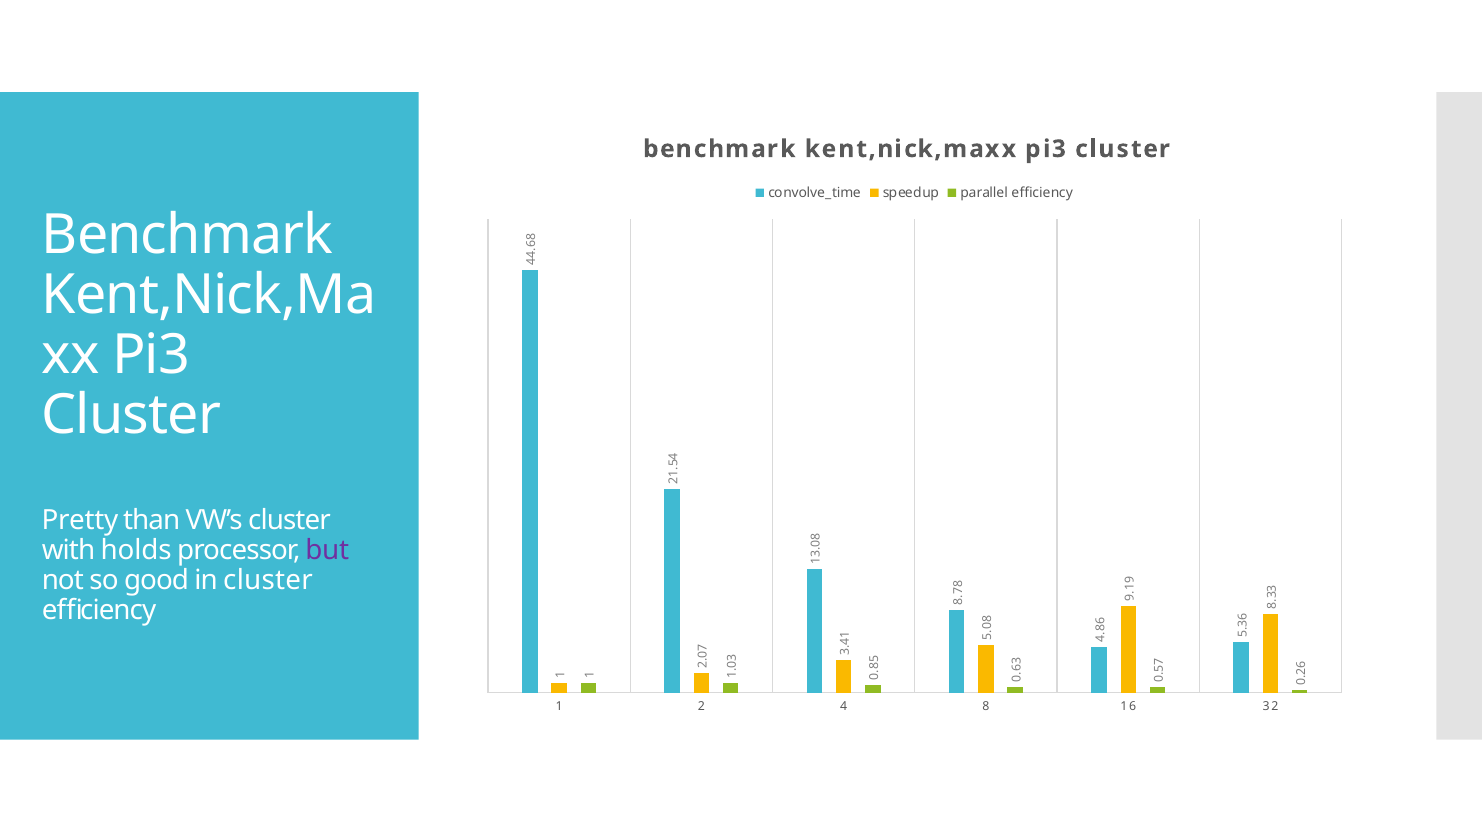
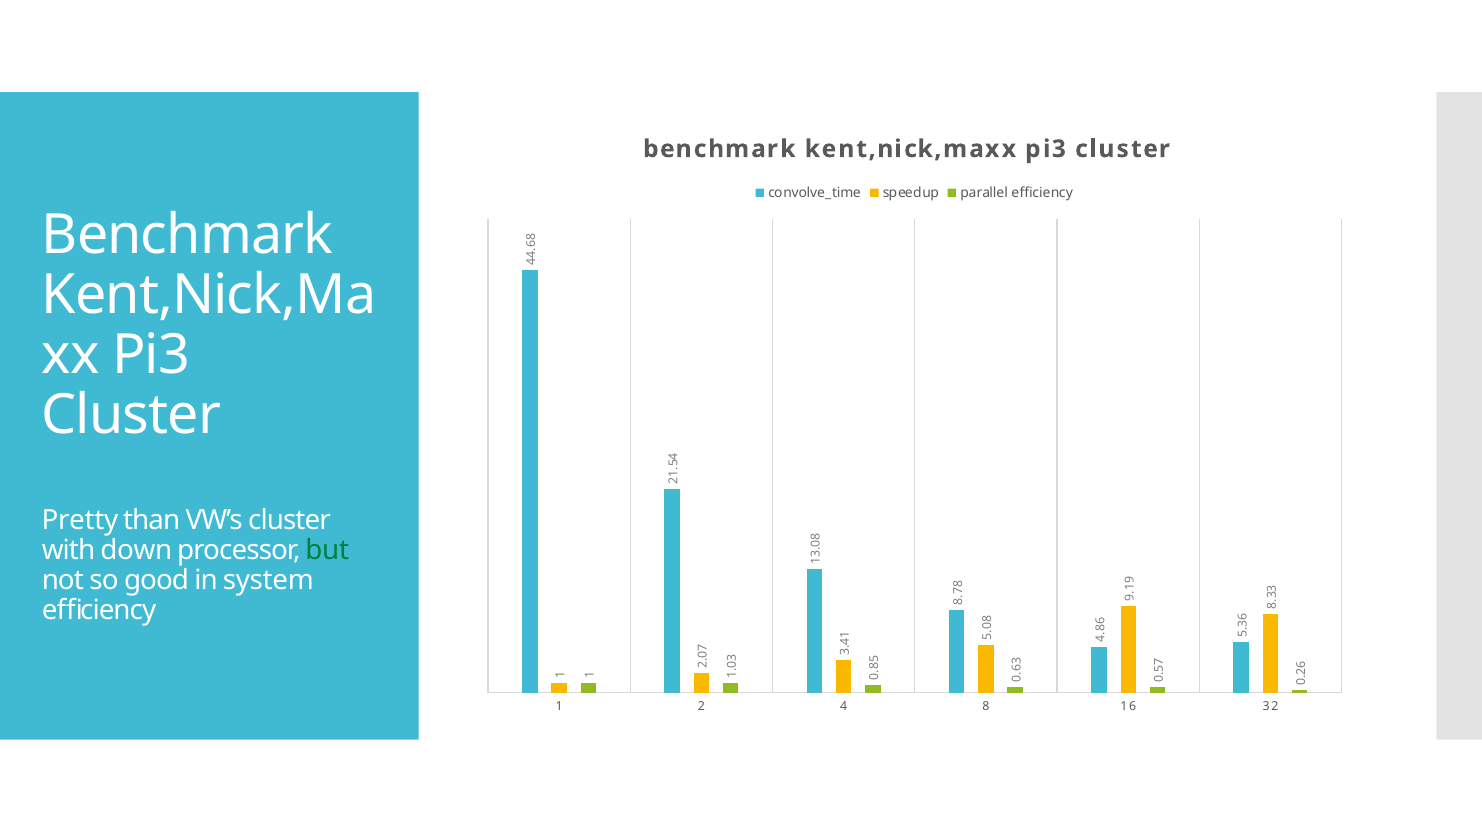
holds: holds -> down
but colour: purple -> green
in cluster: cluster -> system
